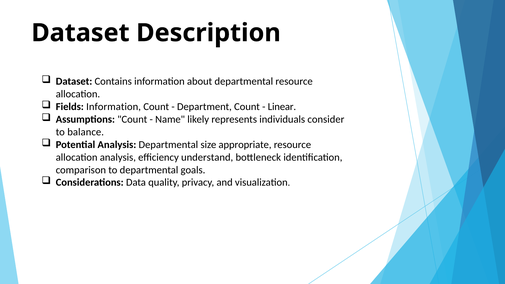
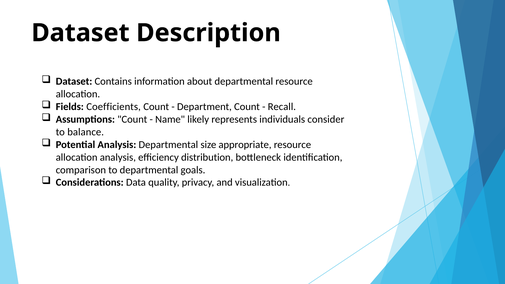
Fields Information: Information -> Coefficients
Linear: Linear -> Recall
understand: understand -> distribution
